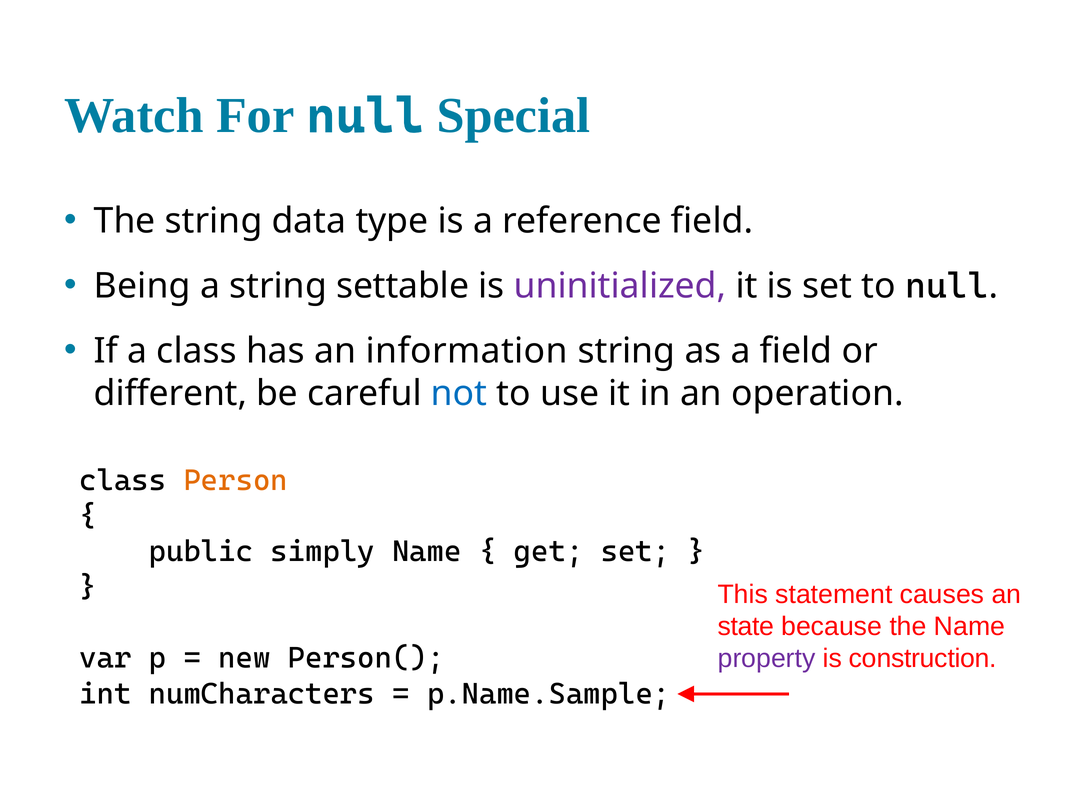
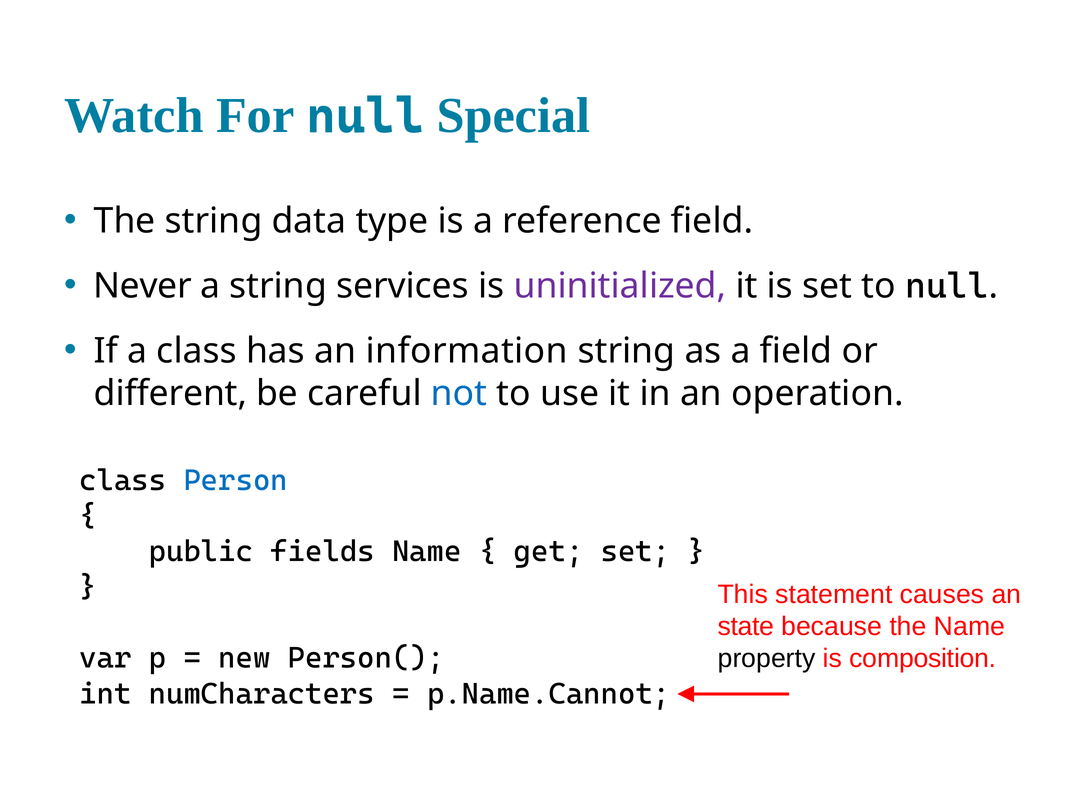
Being: Being -> Never
settable: settable -> services
Person colour: orange -> blue
simply: simply -> fields
property colour: purple -> black
construction: construction -> composition
p.Name.Sample: p.Name.Sample -> p.Name.Cannot
